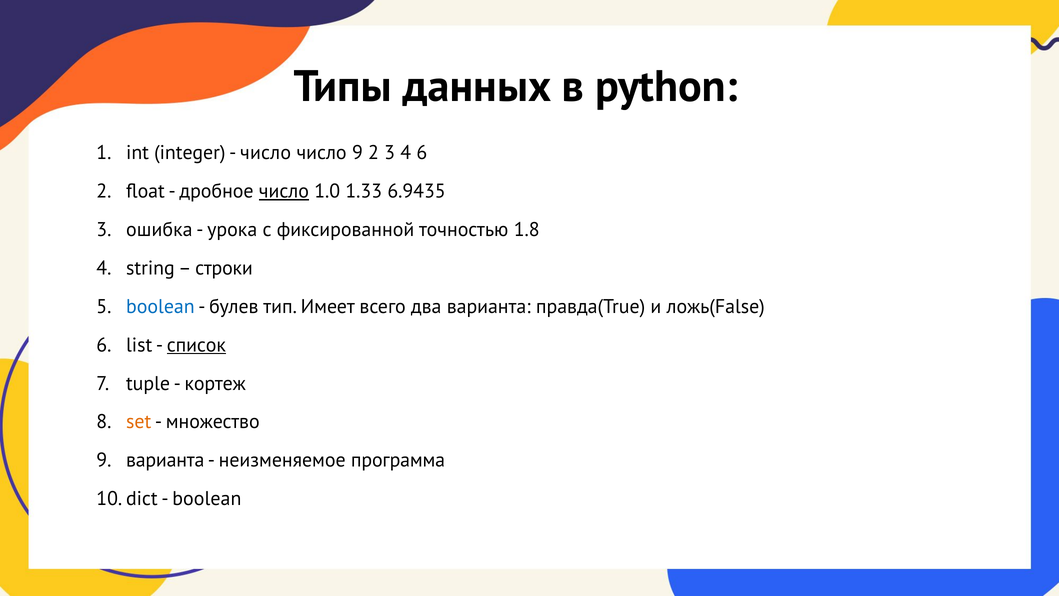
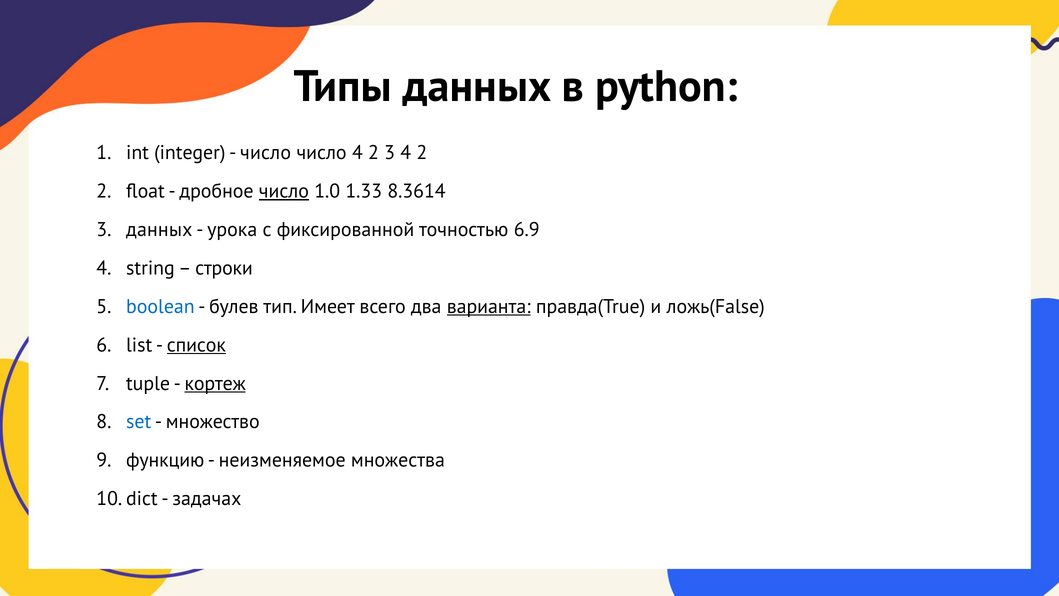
число 9: 9 -> 4
3 4 6: 6 -> 2
6.9435: 6.9435 -> 8.3614
3 ошибка: ошибка -> данных
1.8: 1.8 -> 6.9
варианта at (489, 306) underline: none -> present
кортеж underline: none -> present
set colour: orange -> blue
варианта at (165, 460): варианта -> функцию
программа: программа -> множества
boolean at (207, 499): boolean -> задачах
